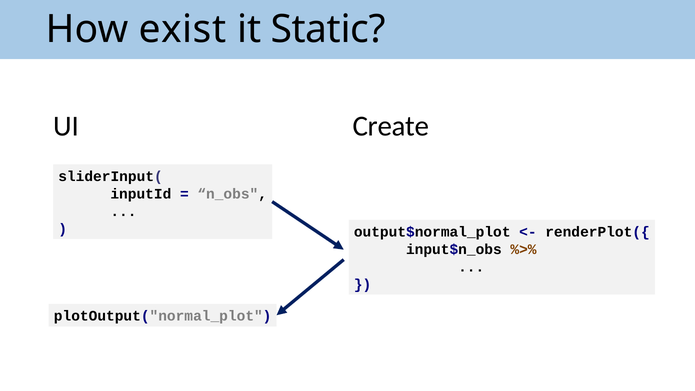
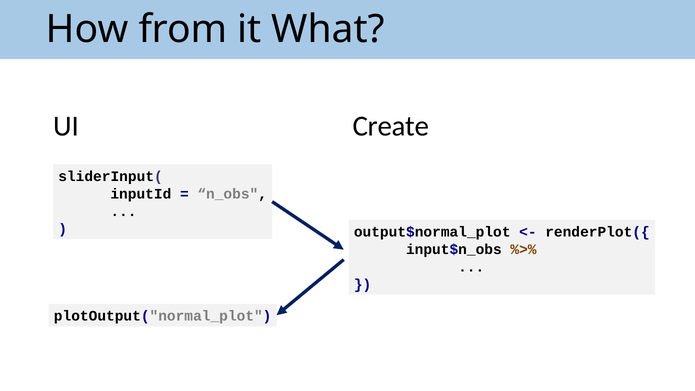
exist: exist -> from
Static: Static -> What
